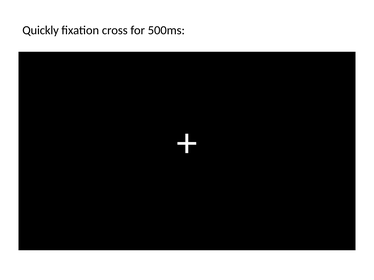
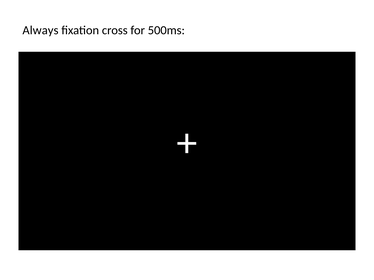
Quickly: Quickly -> Always
